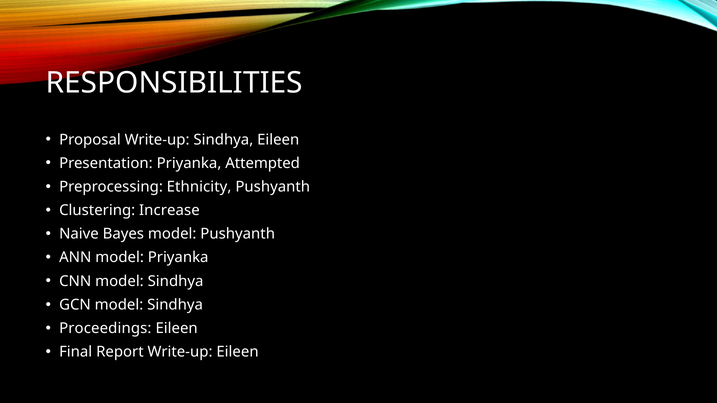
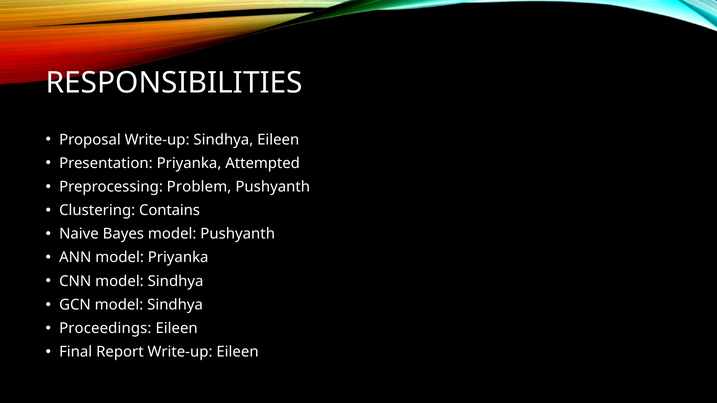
Ethnicity: Ethnicity -> Problem
Increase: Increase -> Contains
